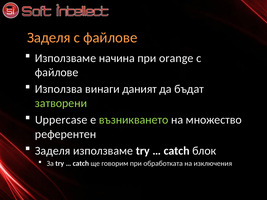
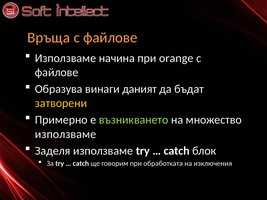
Заделя at (49, 38): Заделя -> Връща
Използва: Използва -> Образува
затворени colour: light green -> yellow
Uppercase: Uppercase -> Примерно
референтен at (66, 134): референтен -> използваме
